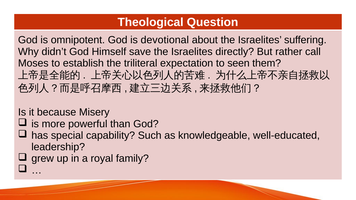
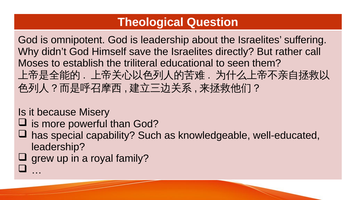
is devotional: devotional -> leadership
expectation: expectation -> educational
